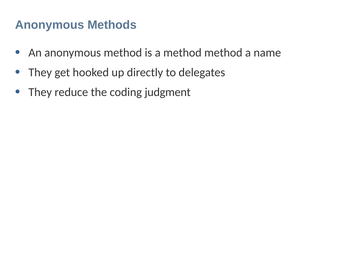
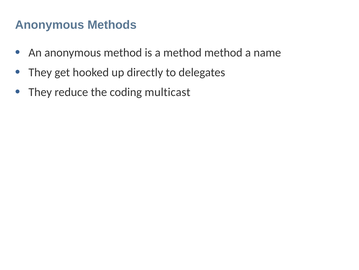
judgment: judgment -> multicast
